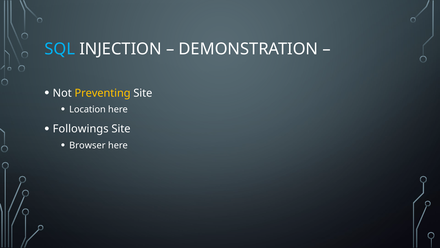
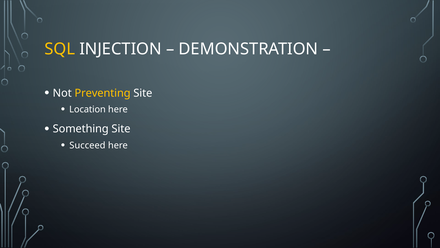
SQL colour: light blue -> yellow
Followings: Followings -> Something
Browser: Browser -> Succeed
